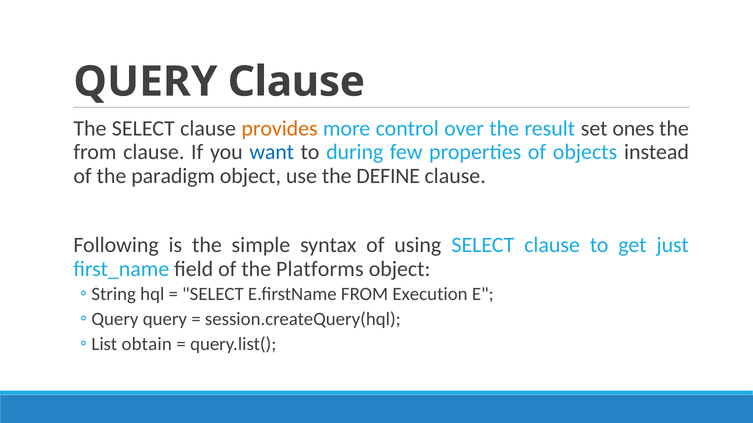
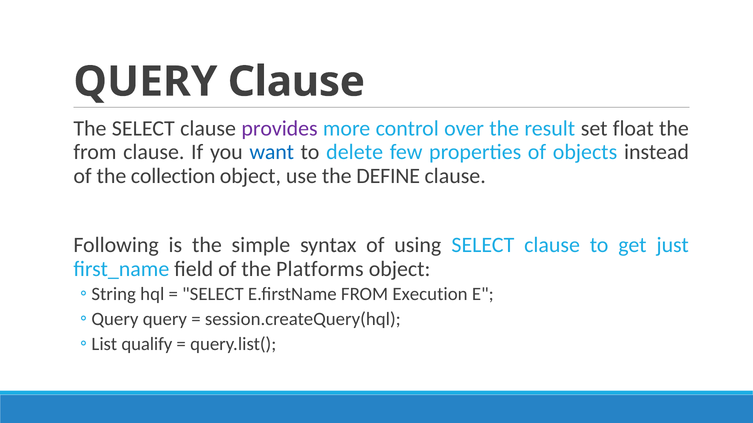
provides colour: orange -> purple
ones: ones -> float
during: during -> delete
paradigm: paradigm -> collection
obtain: obtain -> qualify
